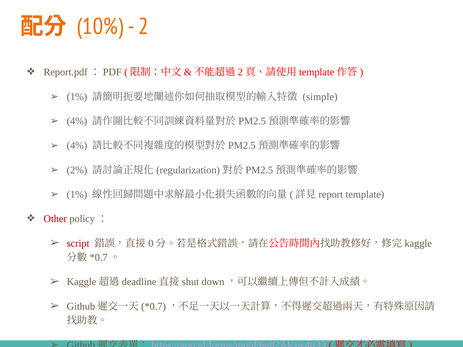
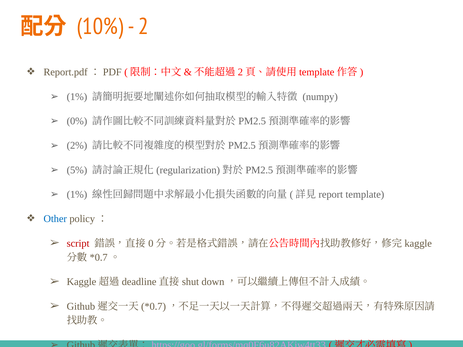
simple: simple -> numpy
4% at (77, 121): 4% -> 0%
4% at (77, 146): 4% -> 2%
2%: 2% -> 5%
Other colour: red -> blue
